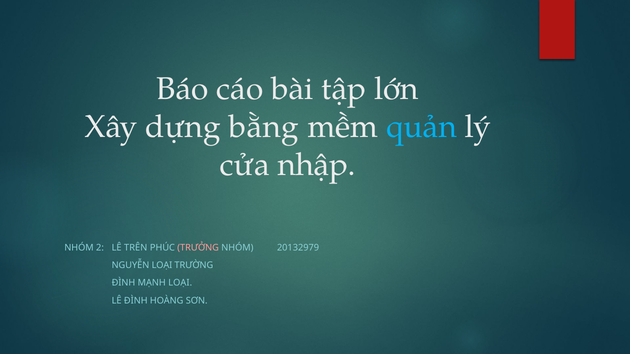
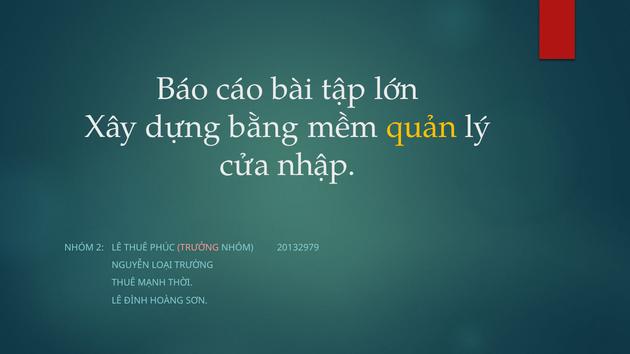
quản colour: light blue -> yellow
LÊ TRÊN: TRÊN -> THUÊ
ĐÌNH at (123, 283): ĐÌNH -> THUÊ
MẠNH LOẠI: LOẠI -> THỜI
